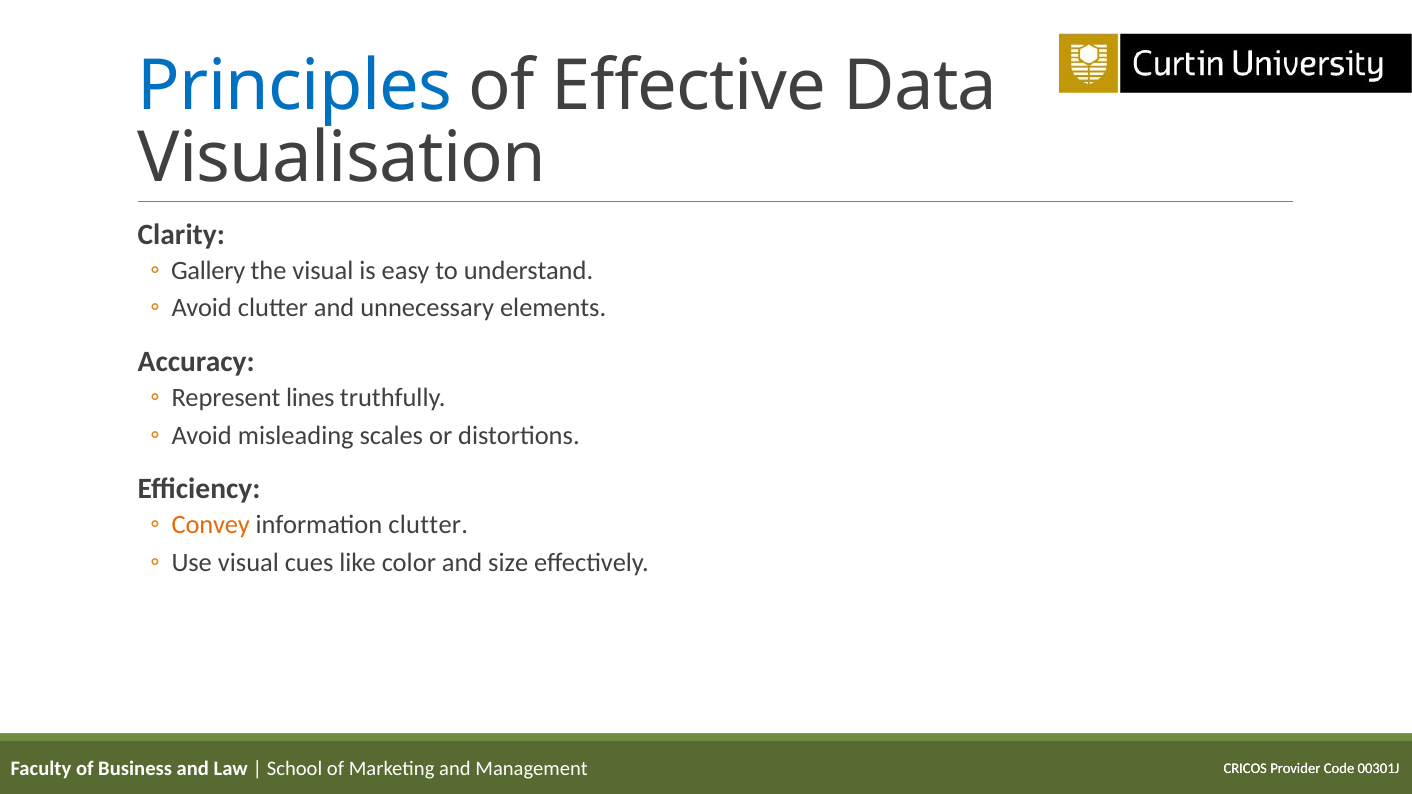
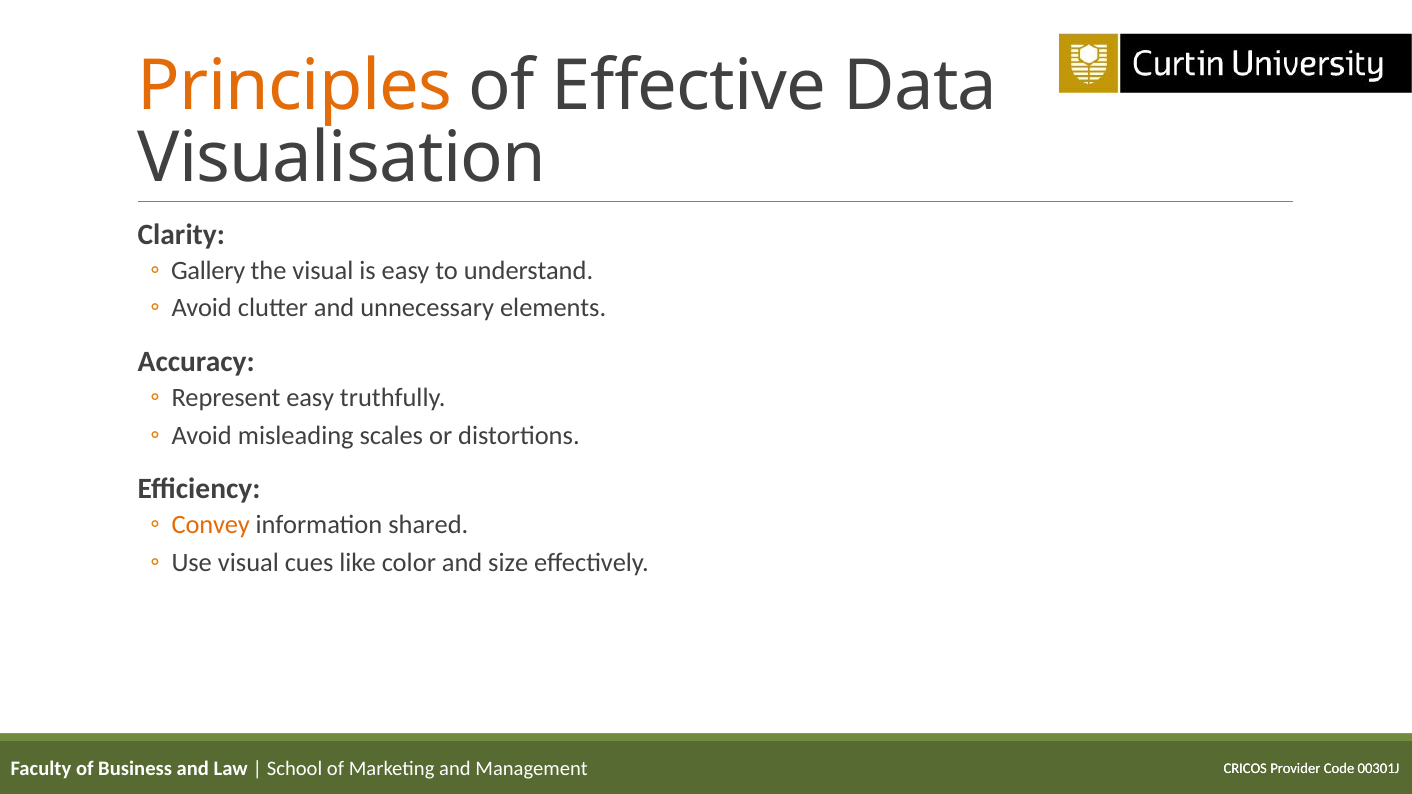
Principles colour: blue -> orange
Represent lines: lines -> easy
information clutter: clutter -> shared
